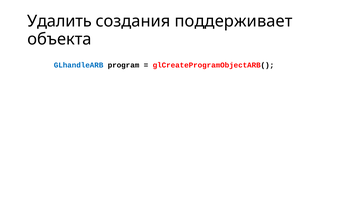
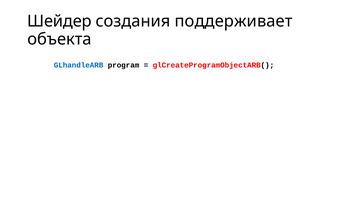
Удалить: Удалить -> Шейдер
